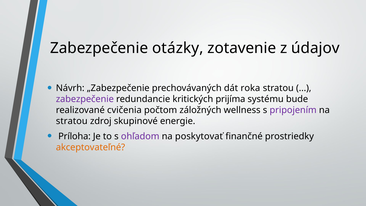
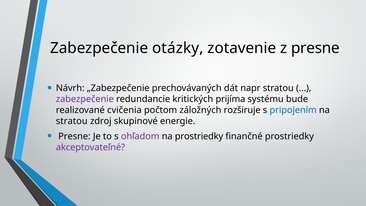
z údajov: údajov -> presne
roka: roka -> napr
wellness: wellness -> rozširuje
pripojením colour: purple -> blue
Príloha at (74, 136): Príloha -> Presne
na poskytovať: poskytovať -> prostriedky
akceptovateľné colour: orange -> purple
